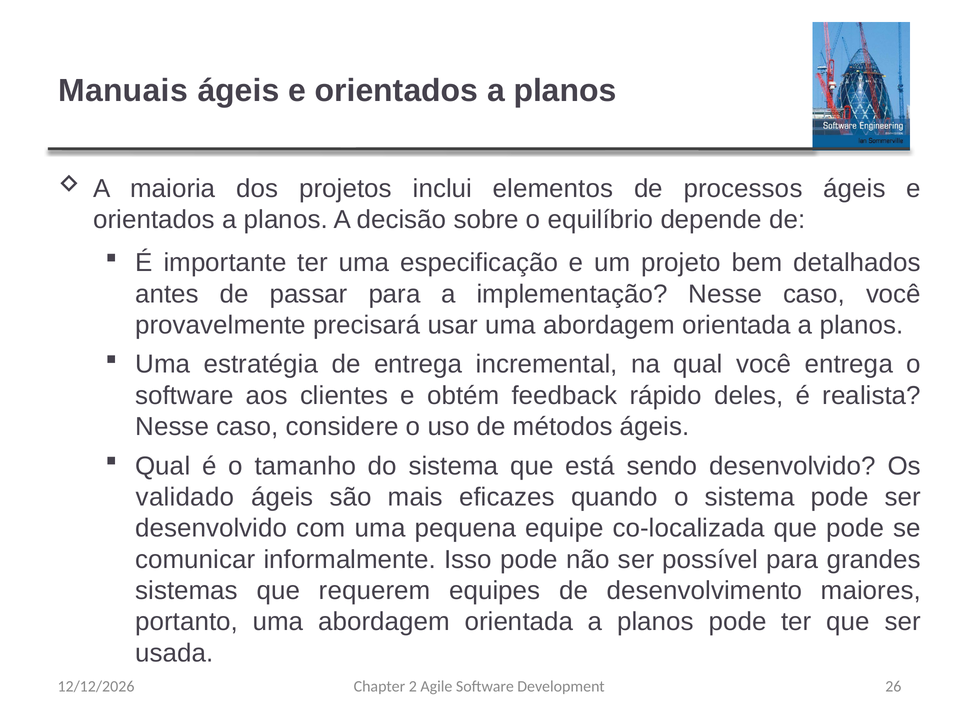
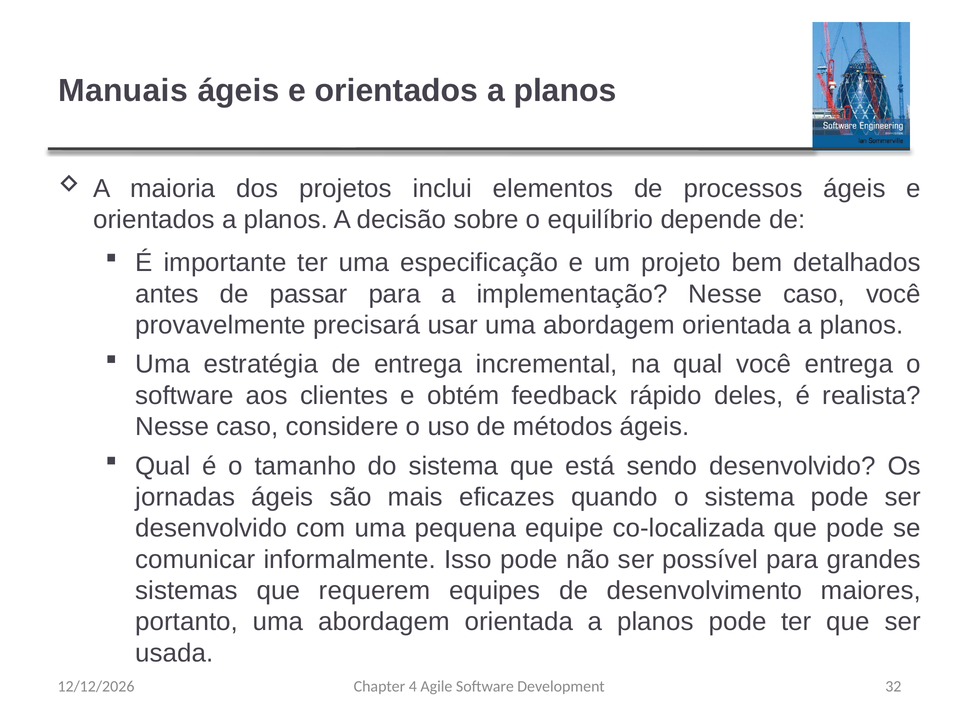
validado: validado -> jornadas
2: 2 -> 4
26: 26 -> 32
